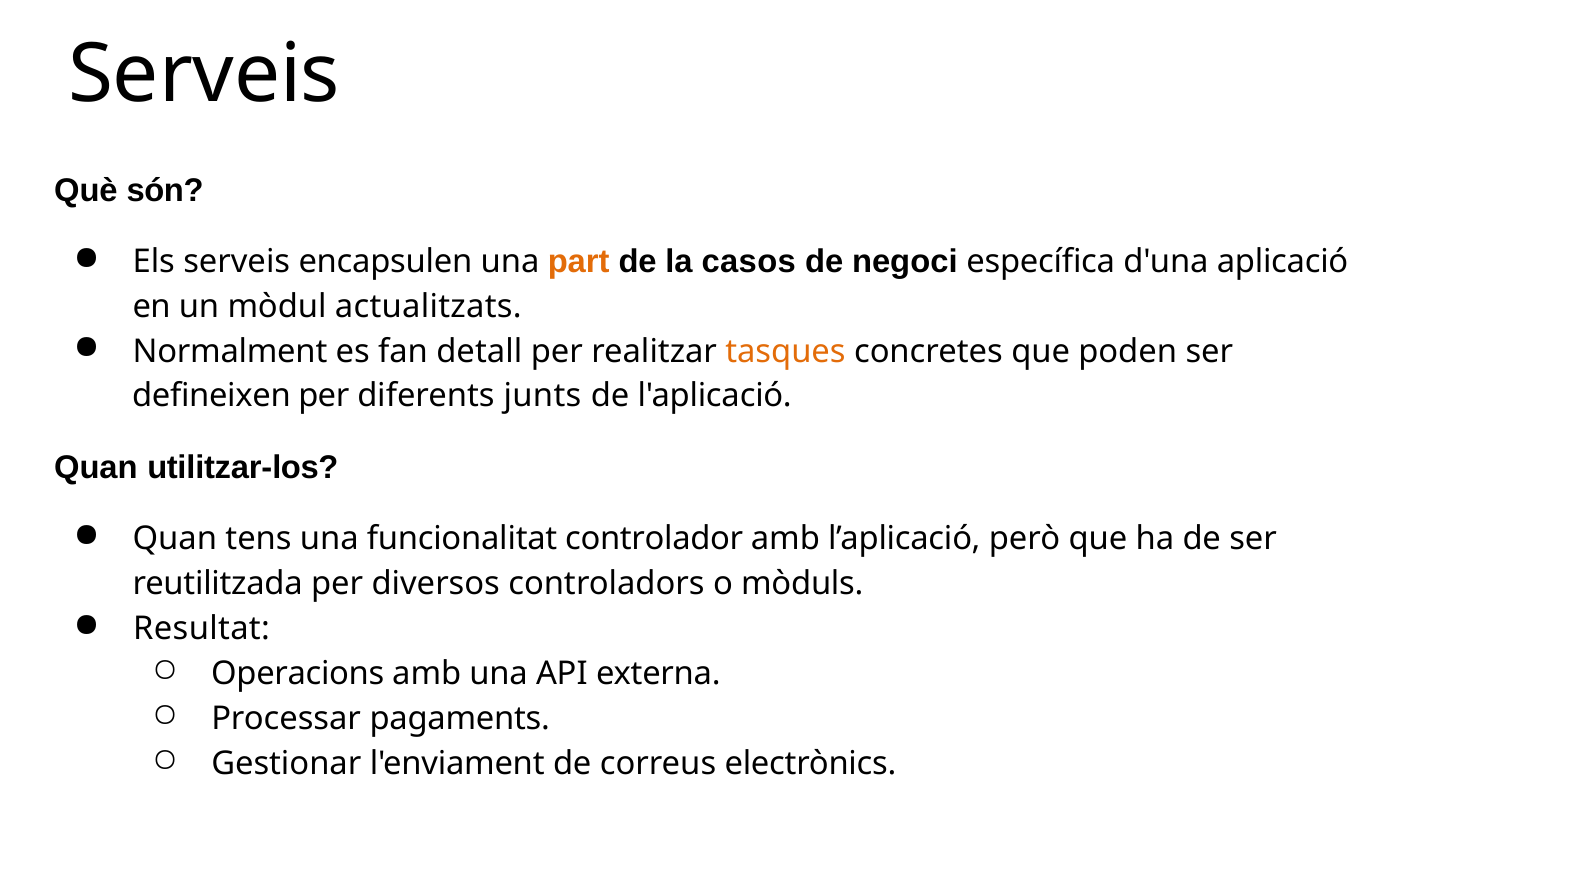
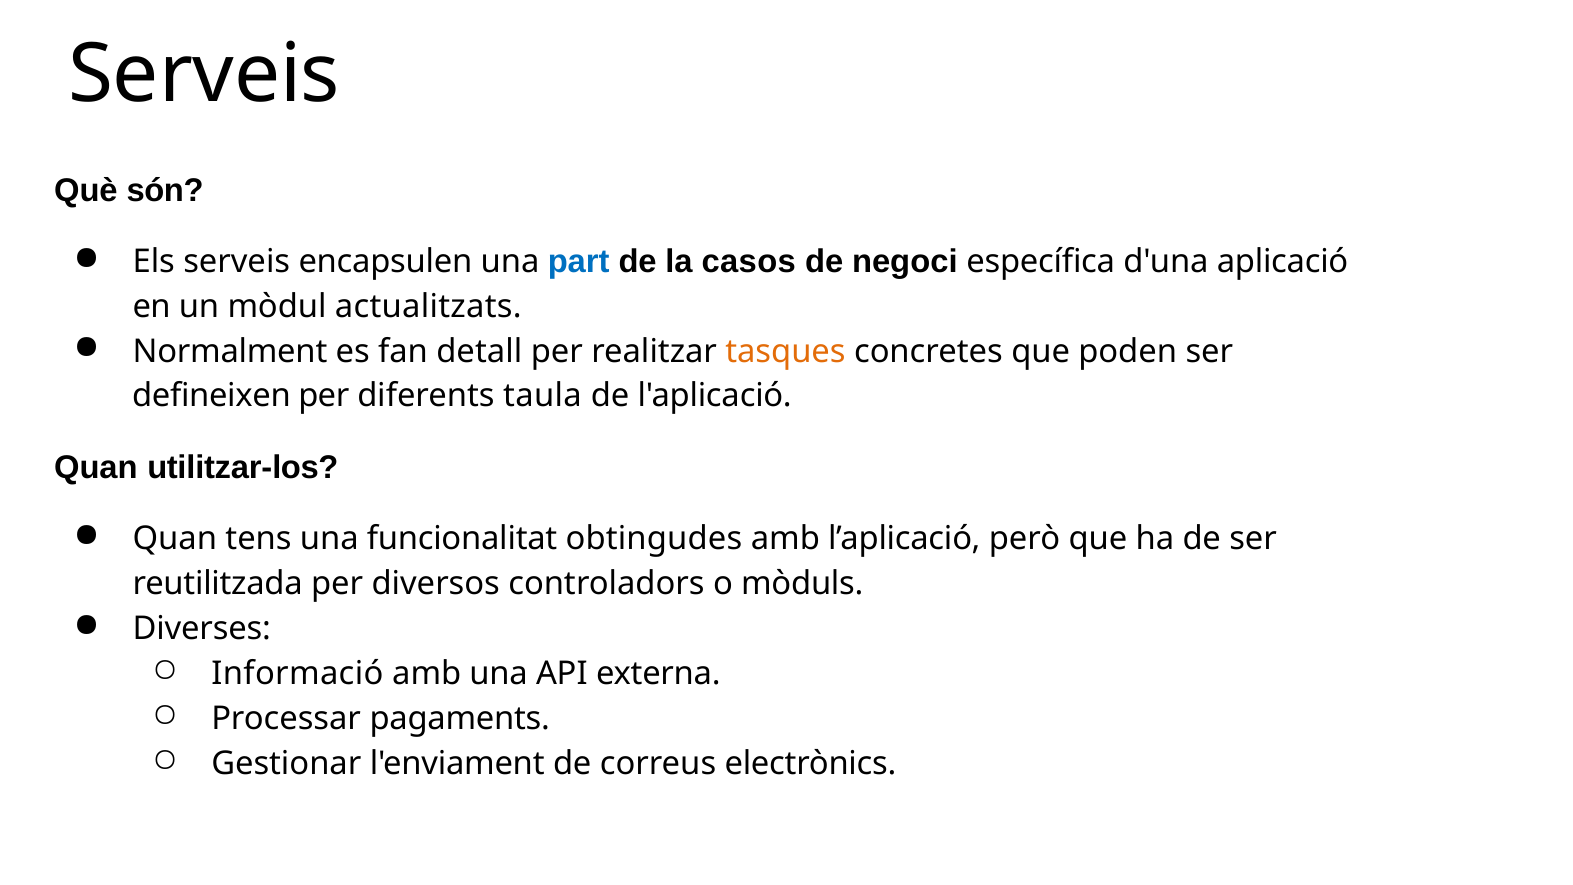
part colour: orange -> blue
junts: junts -> taula
controlador: controlador -> obtingudes
Resultat: Resultat -> Diverses
Operacions: Operacions -> Informació
